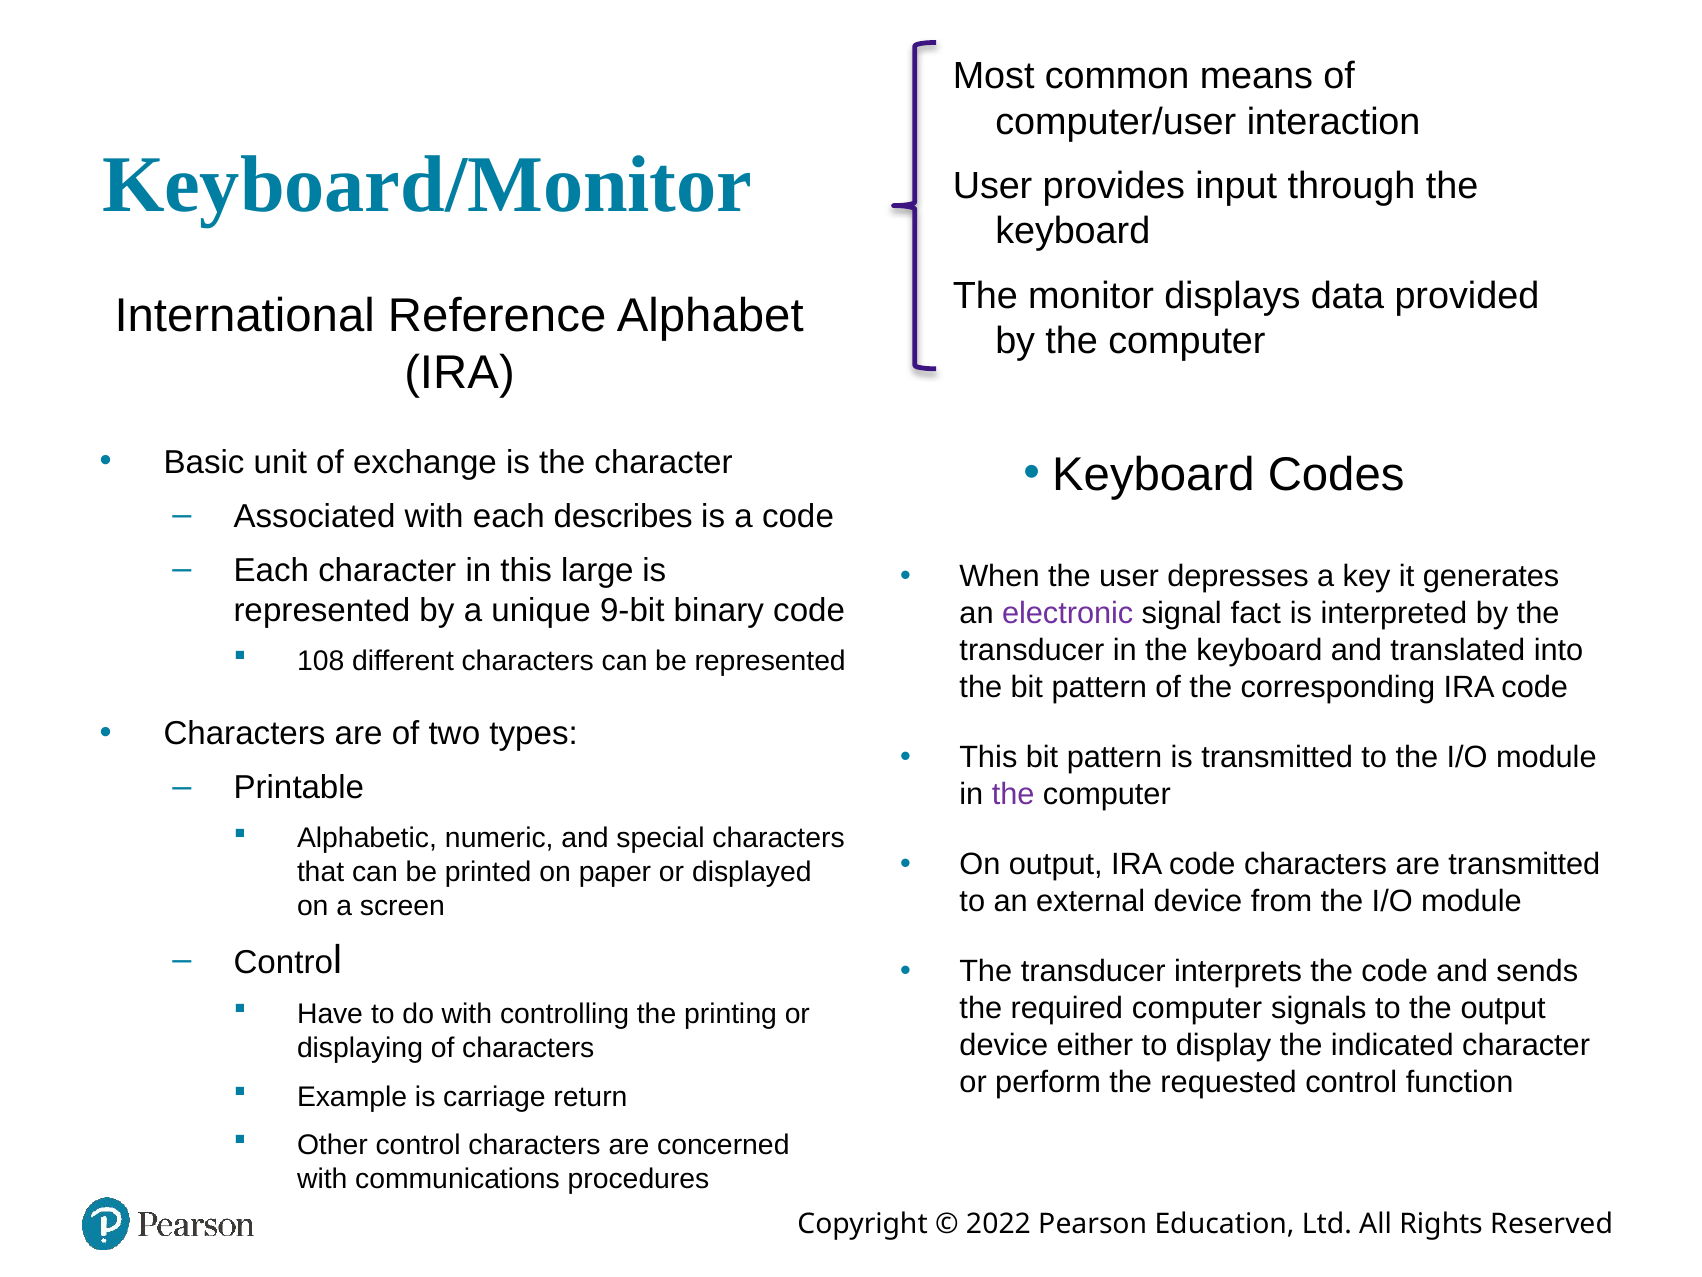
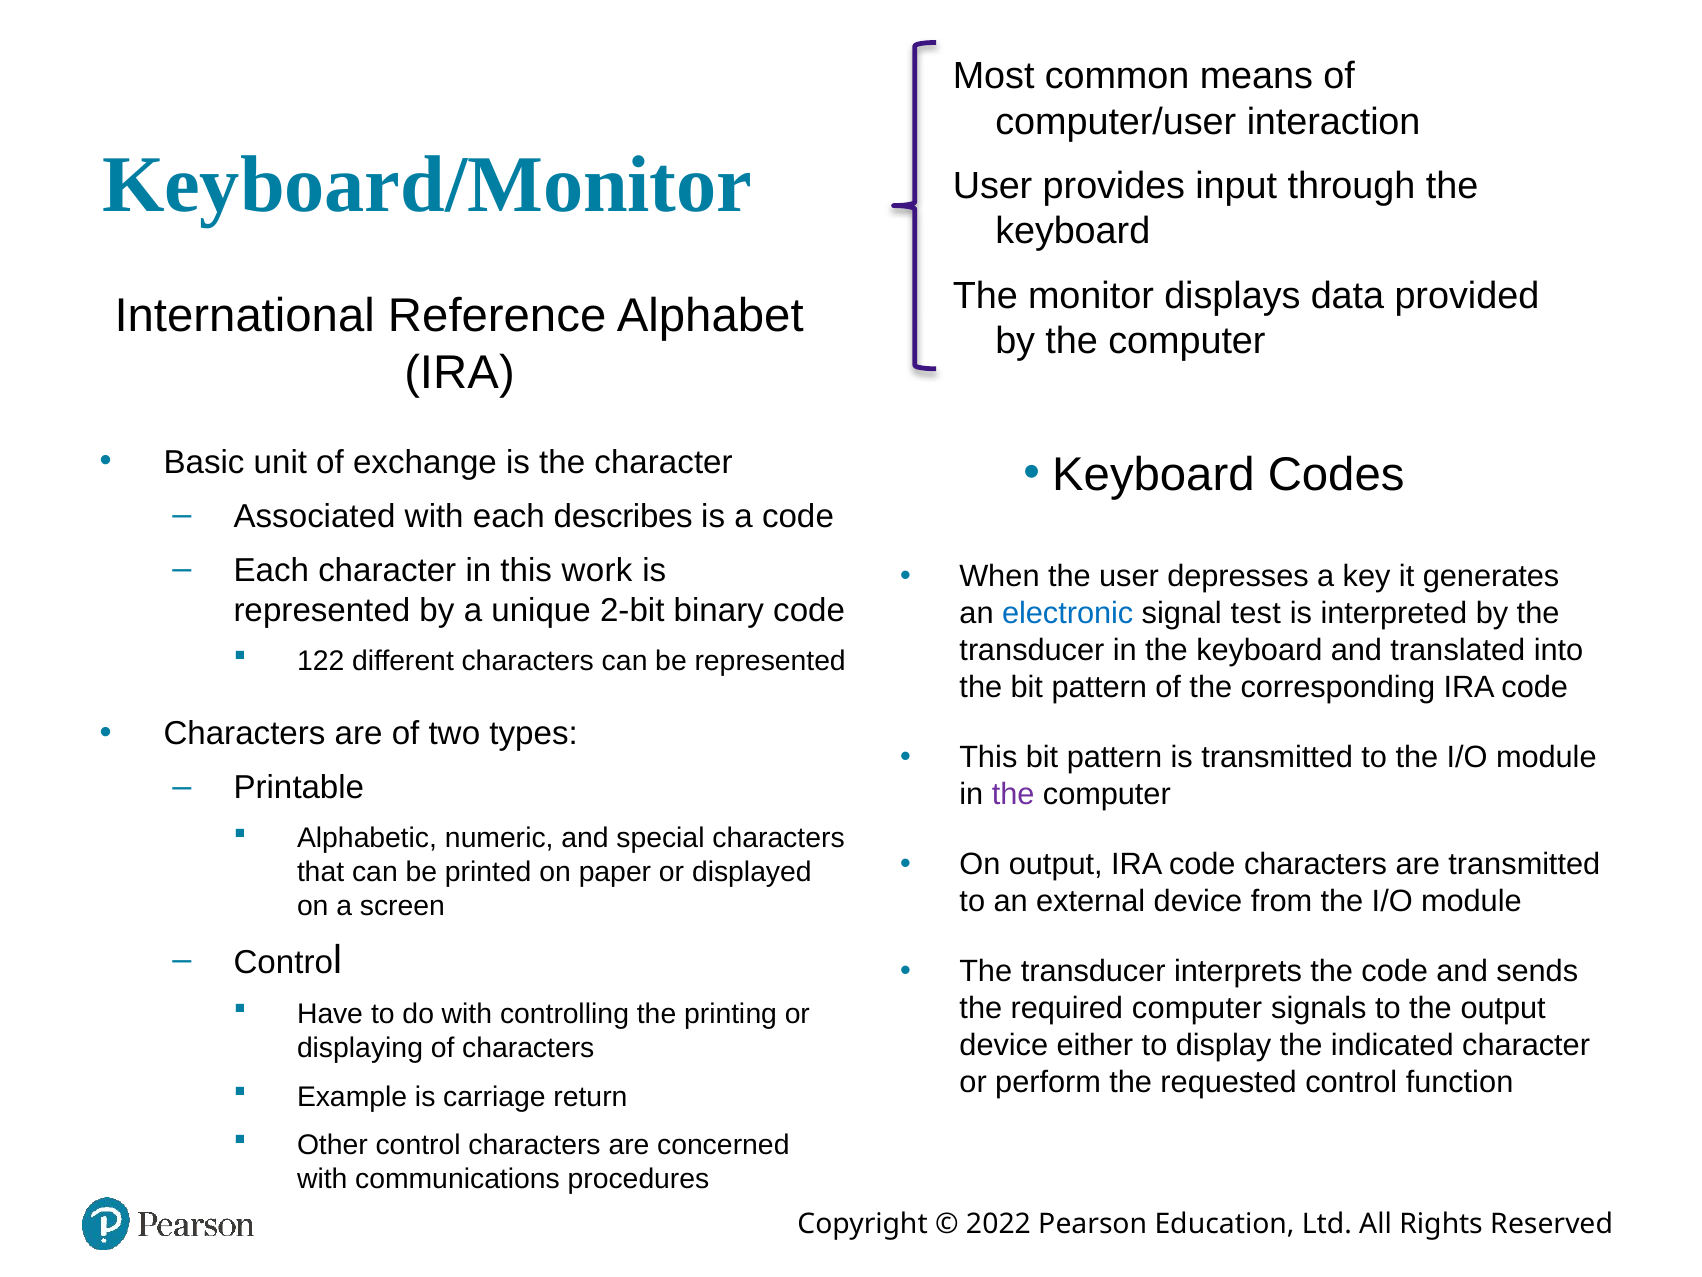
large: large -> work
9-bit: 9-bit -> 2-bit
electronic colour: purple -> blue
fact: fact -> test
108: 108 -> 122
